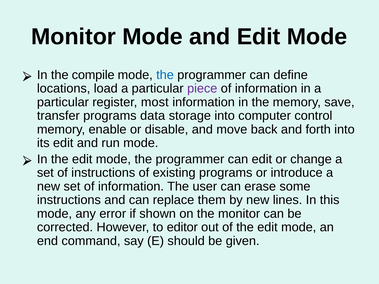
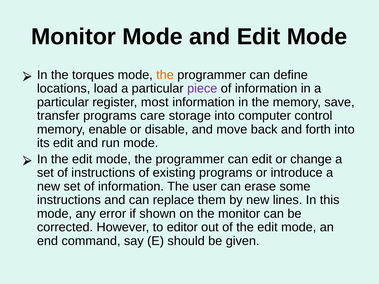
compile: compile -> torques
the at (165, 75) colour: blue -> orange
data: data -> care
